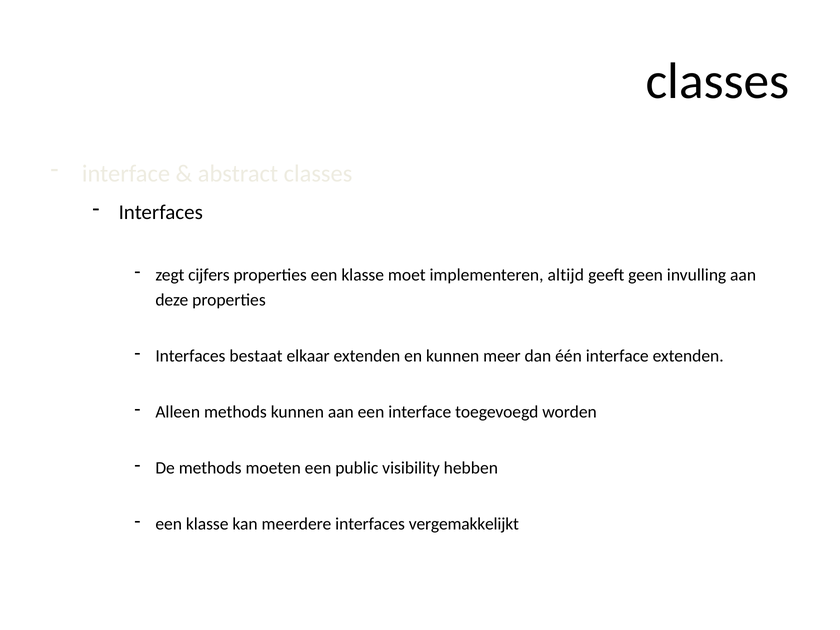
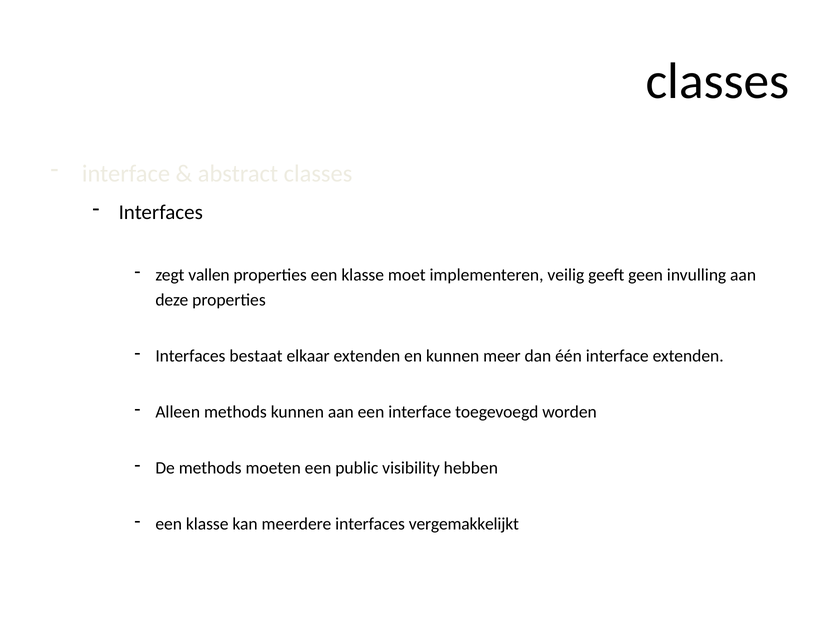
cijfers: cijfers -> vallen
altijd: altijd -> veilig
